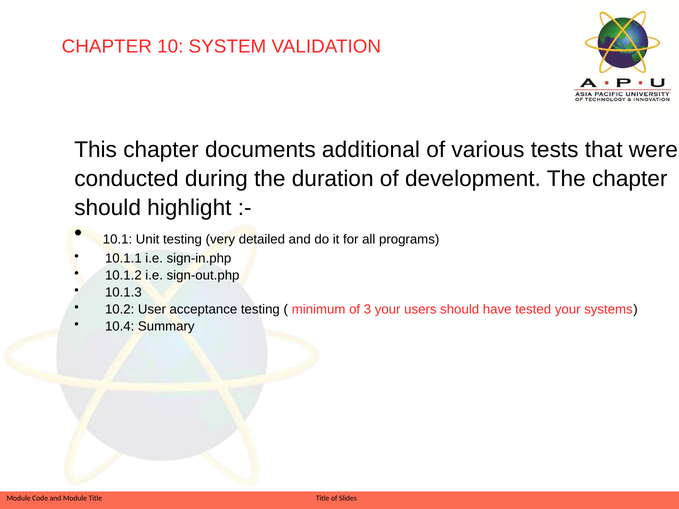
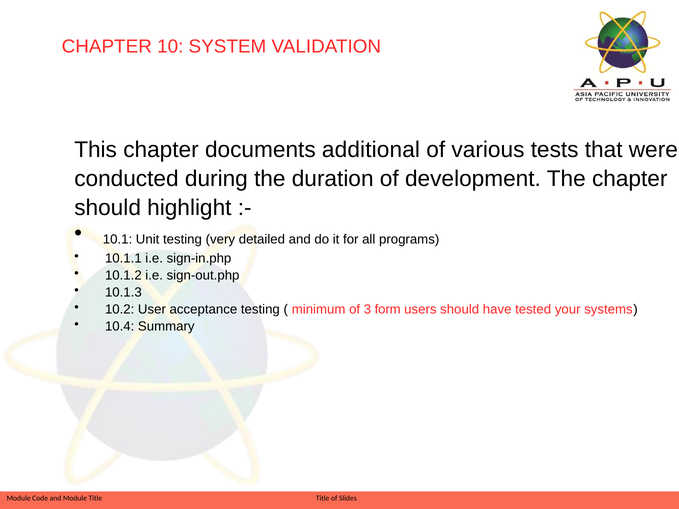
3 your: your -> form
